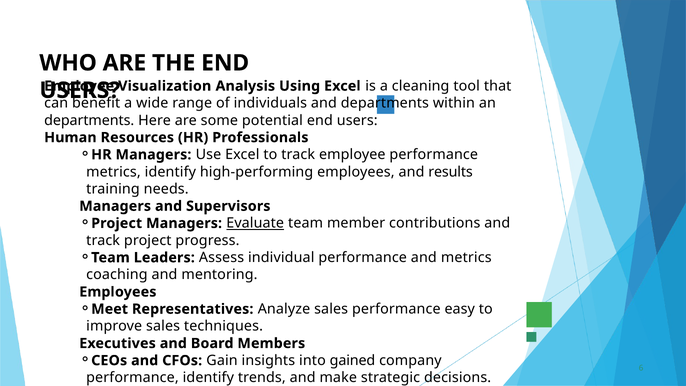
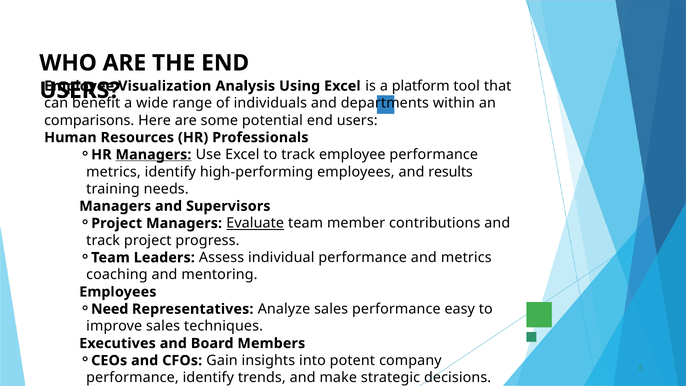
cleaning: cleaning -> platform
departments at (89, 120): departments -> comparisons
Managers at (153, 155) underline: none -> present
Meet: Meet -> Need
gained: gained -> potent
